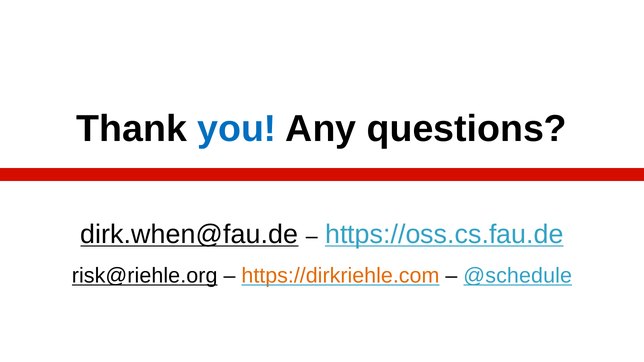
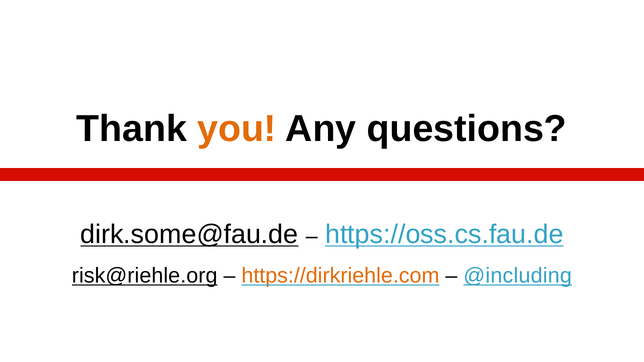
you colour: blue -> orange
dirk.when@fau.de: dirk.when@fau.de -> dirk.some@fau.de
@schedule: @schedule -> @including
